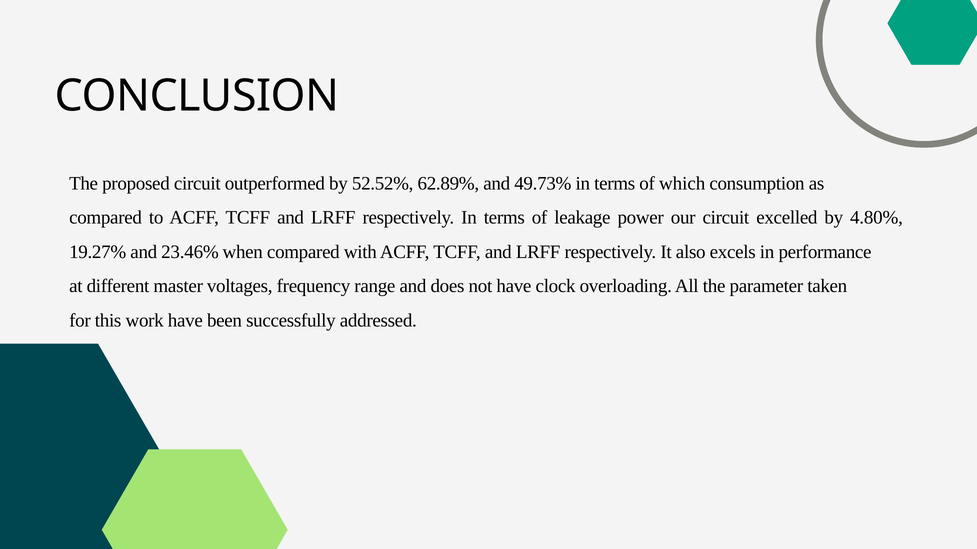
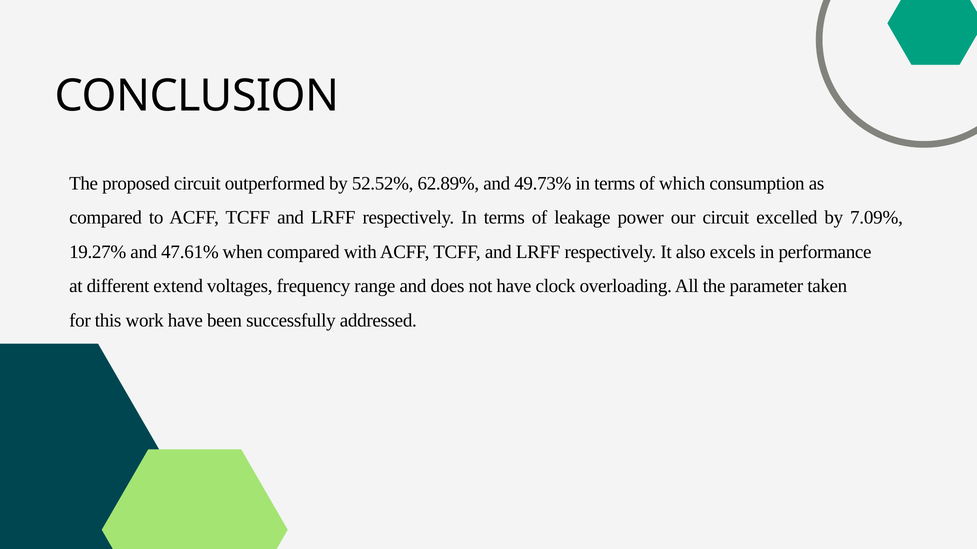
4.80%: 4.80% -> 7.09%
23.46%: 23.46% -> 47.61%
master: master -> extend
